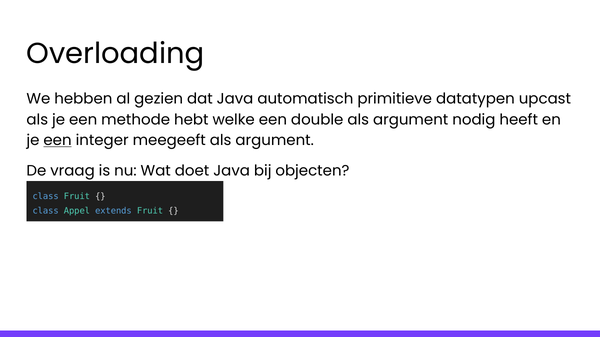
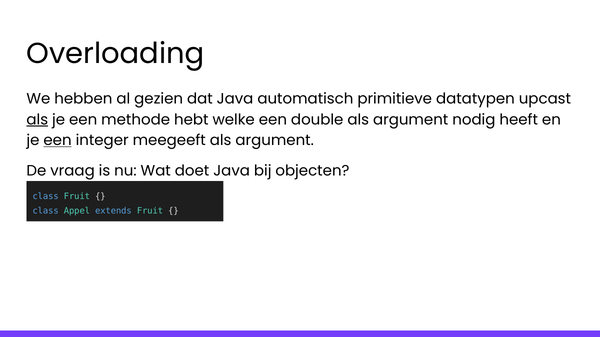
als at (37, 120) underline: none -> present
